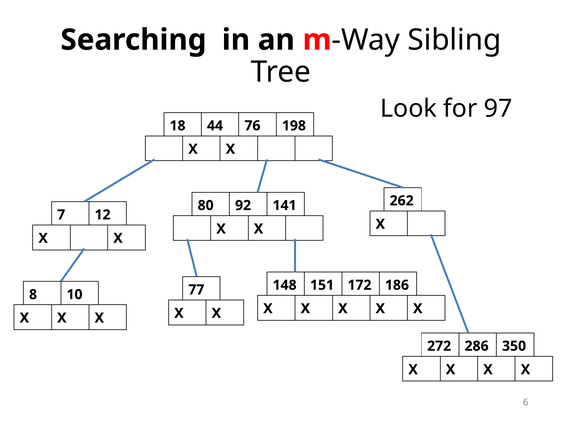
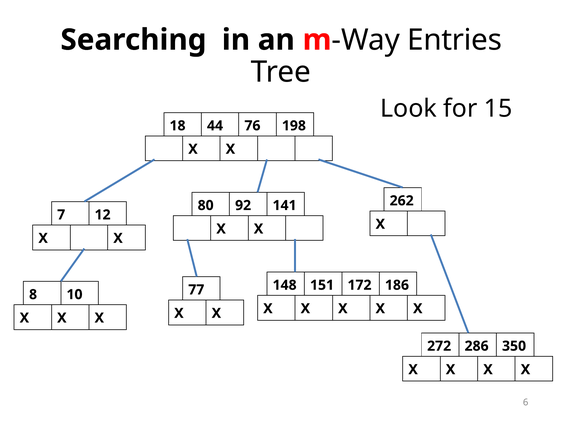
Sibling: Sibling -> Entries
97: 97 -> 15
